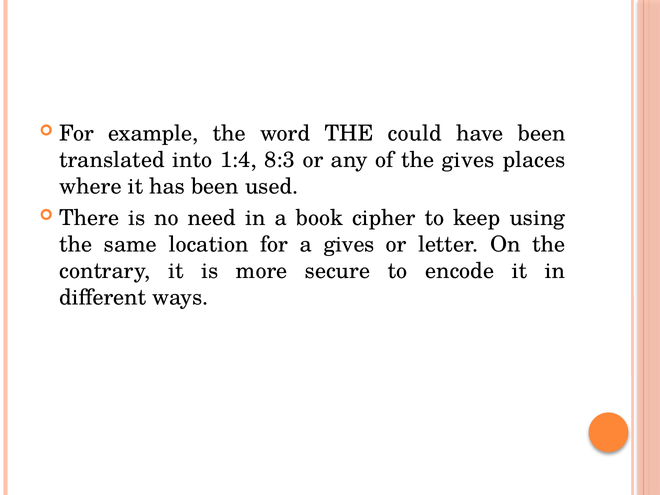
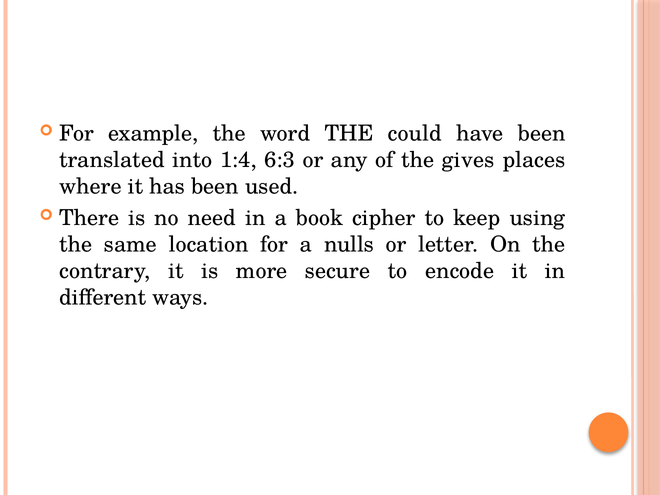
8:3: 8:3 -> 6:3
a gives: gives -> nulls
